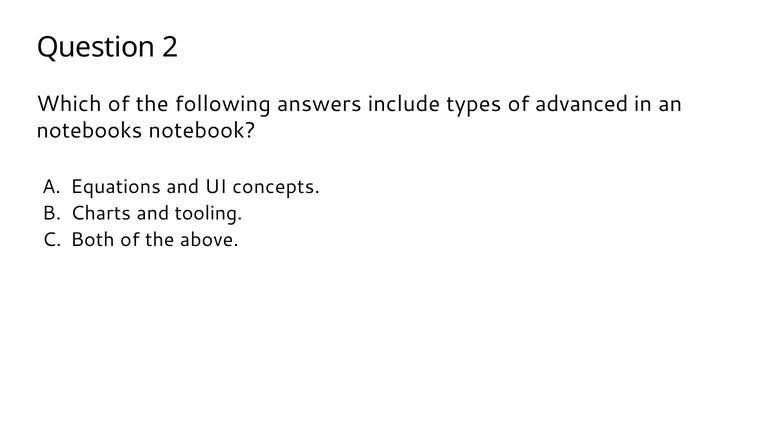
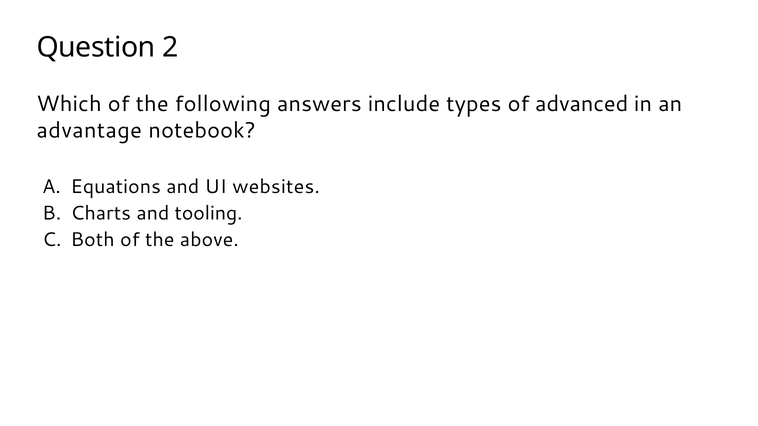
notebooks: notebooks -> advantage
concepts: concepts -> websites
